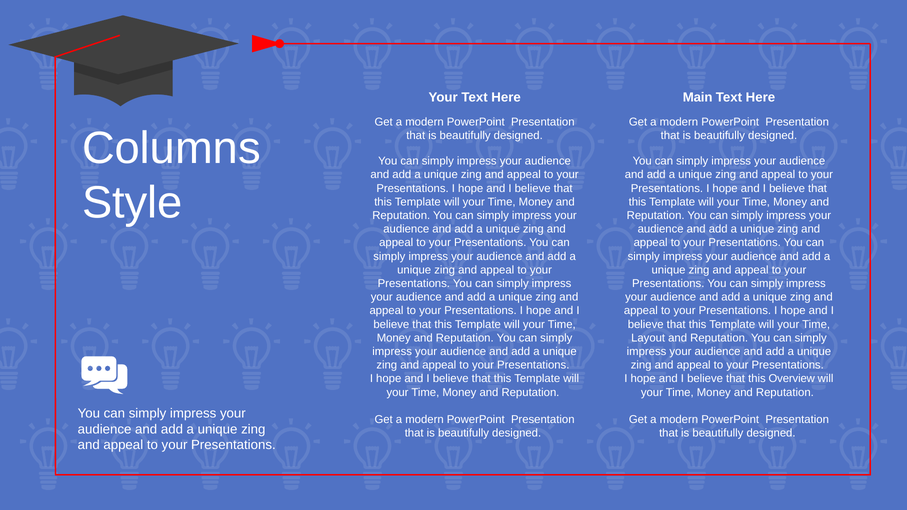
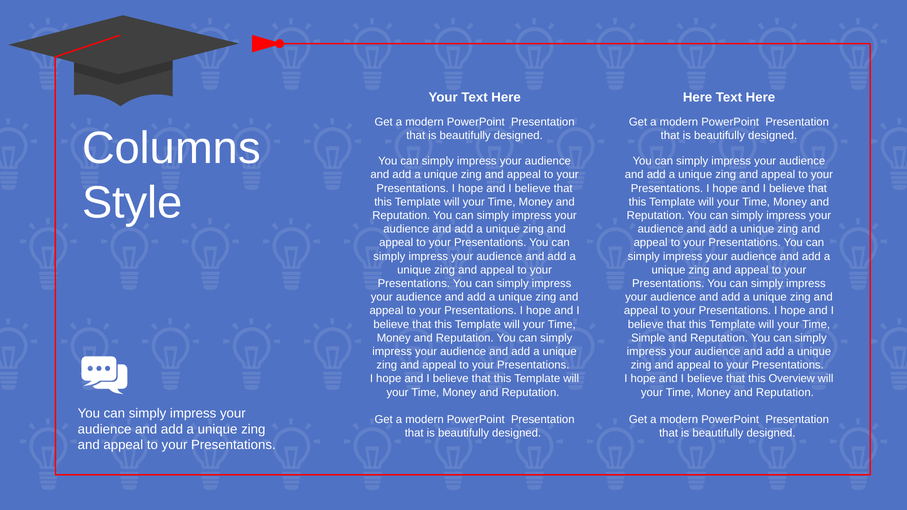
Main at (698, 98): Main -> Here
Layout: Layout -> Simple
